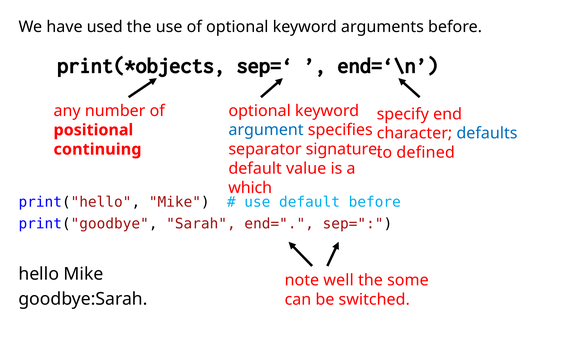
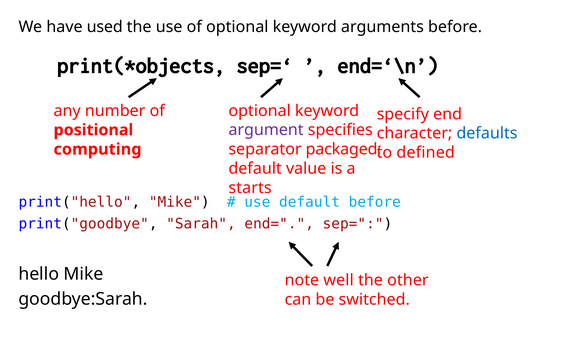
argument colour: blue -> purple
signature: signature -> packaged
continuing: continuing -> computing
which: which -> starts
some: some -> other
